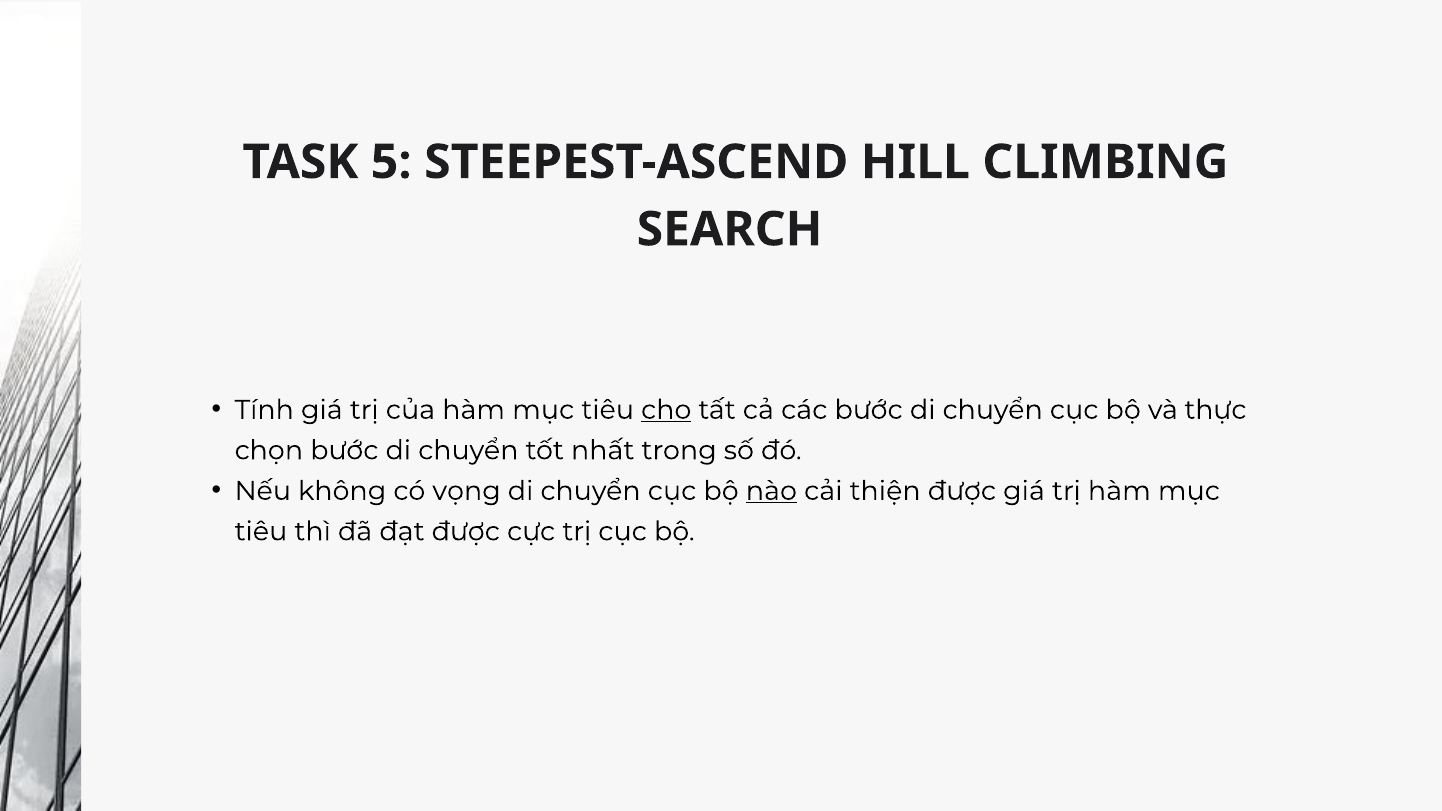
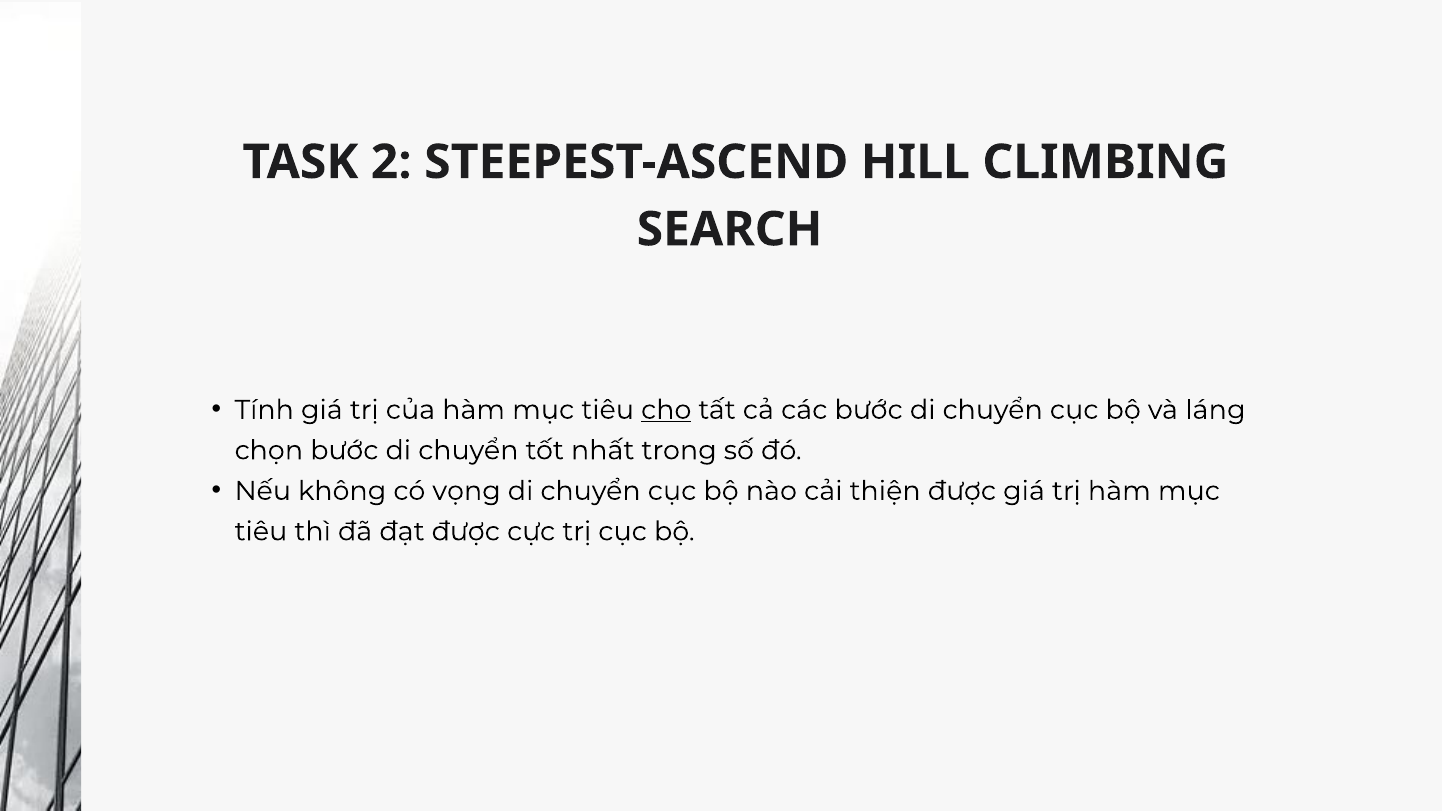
5: 5 -> 2
thực: thực -> láng
nào underline: present -> none
